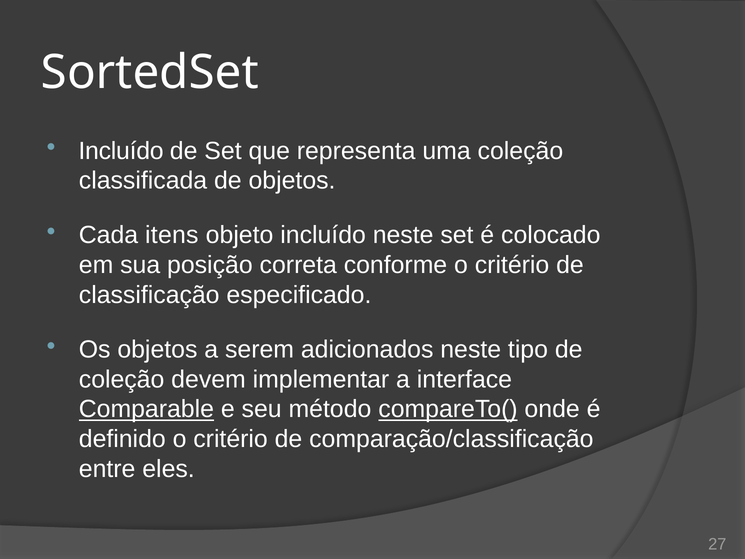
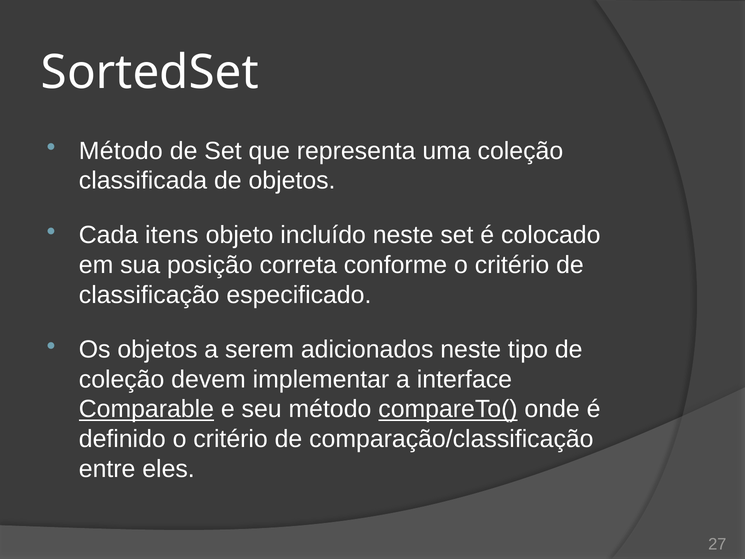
Incluído at (121, 151): Incluído -> Método
